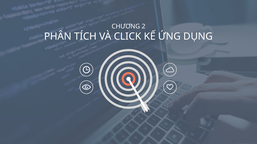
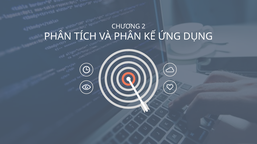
VÀ CLICK: CLICK -> PHÂN
